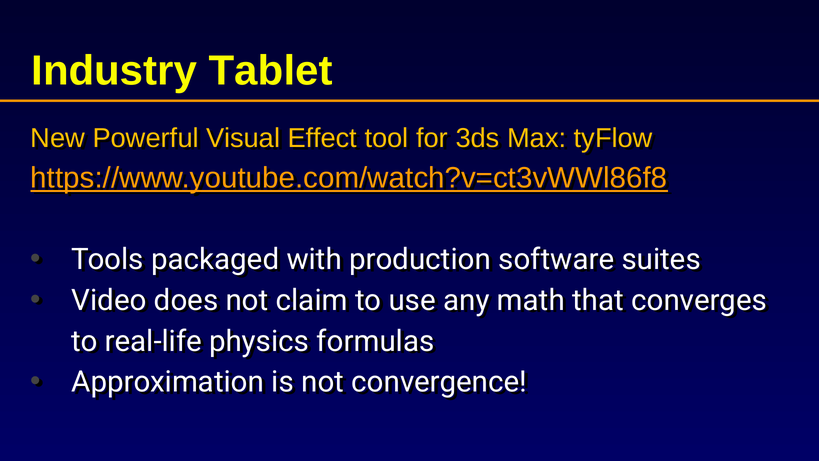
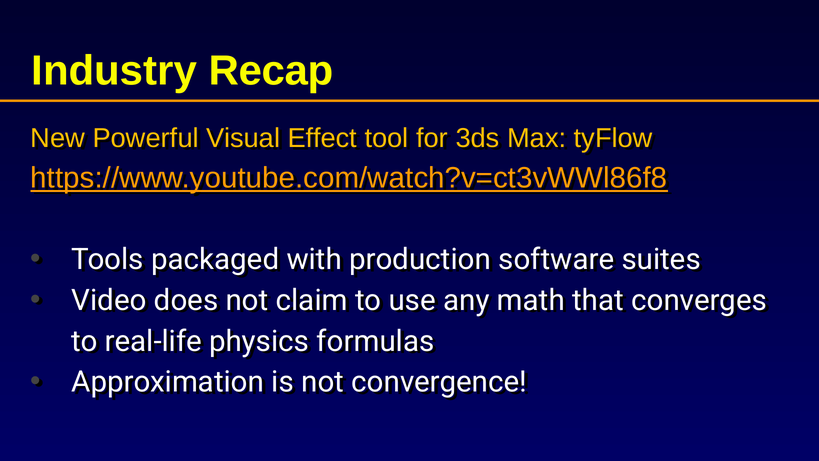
Tablet: Tablet -> Recap
